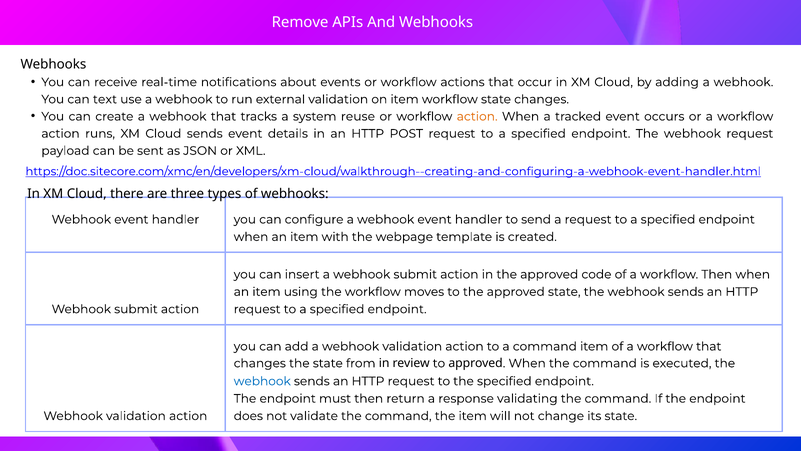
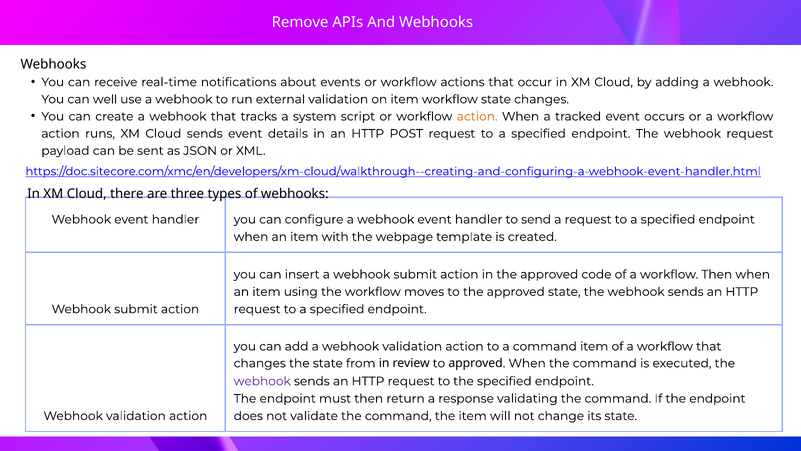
text: text -> well
reuse: reuse -> script
webhook at (262, 381) colour: blue -> purple
